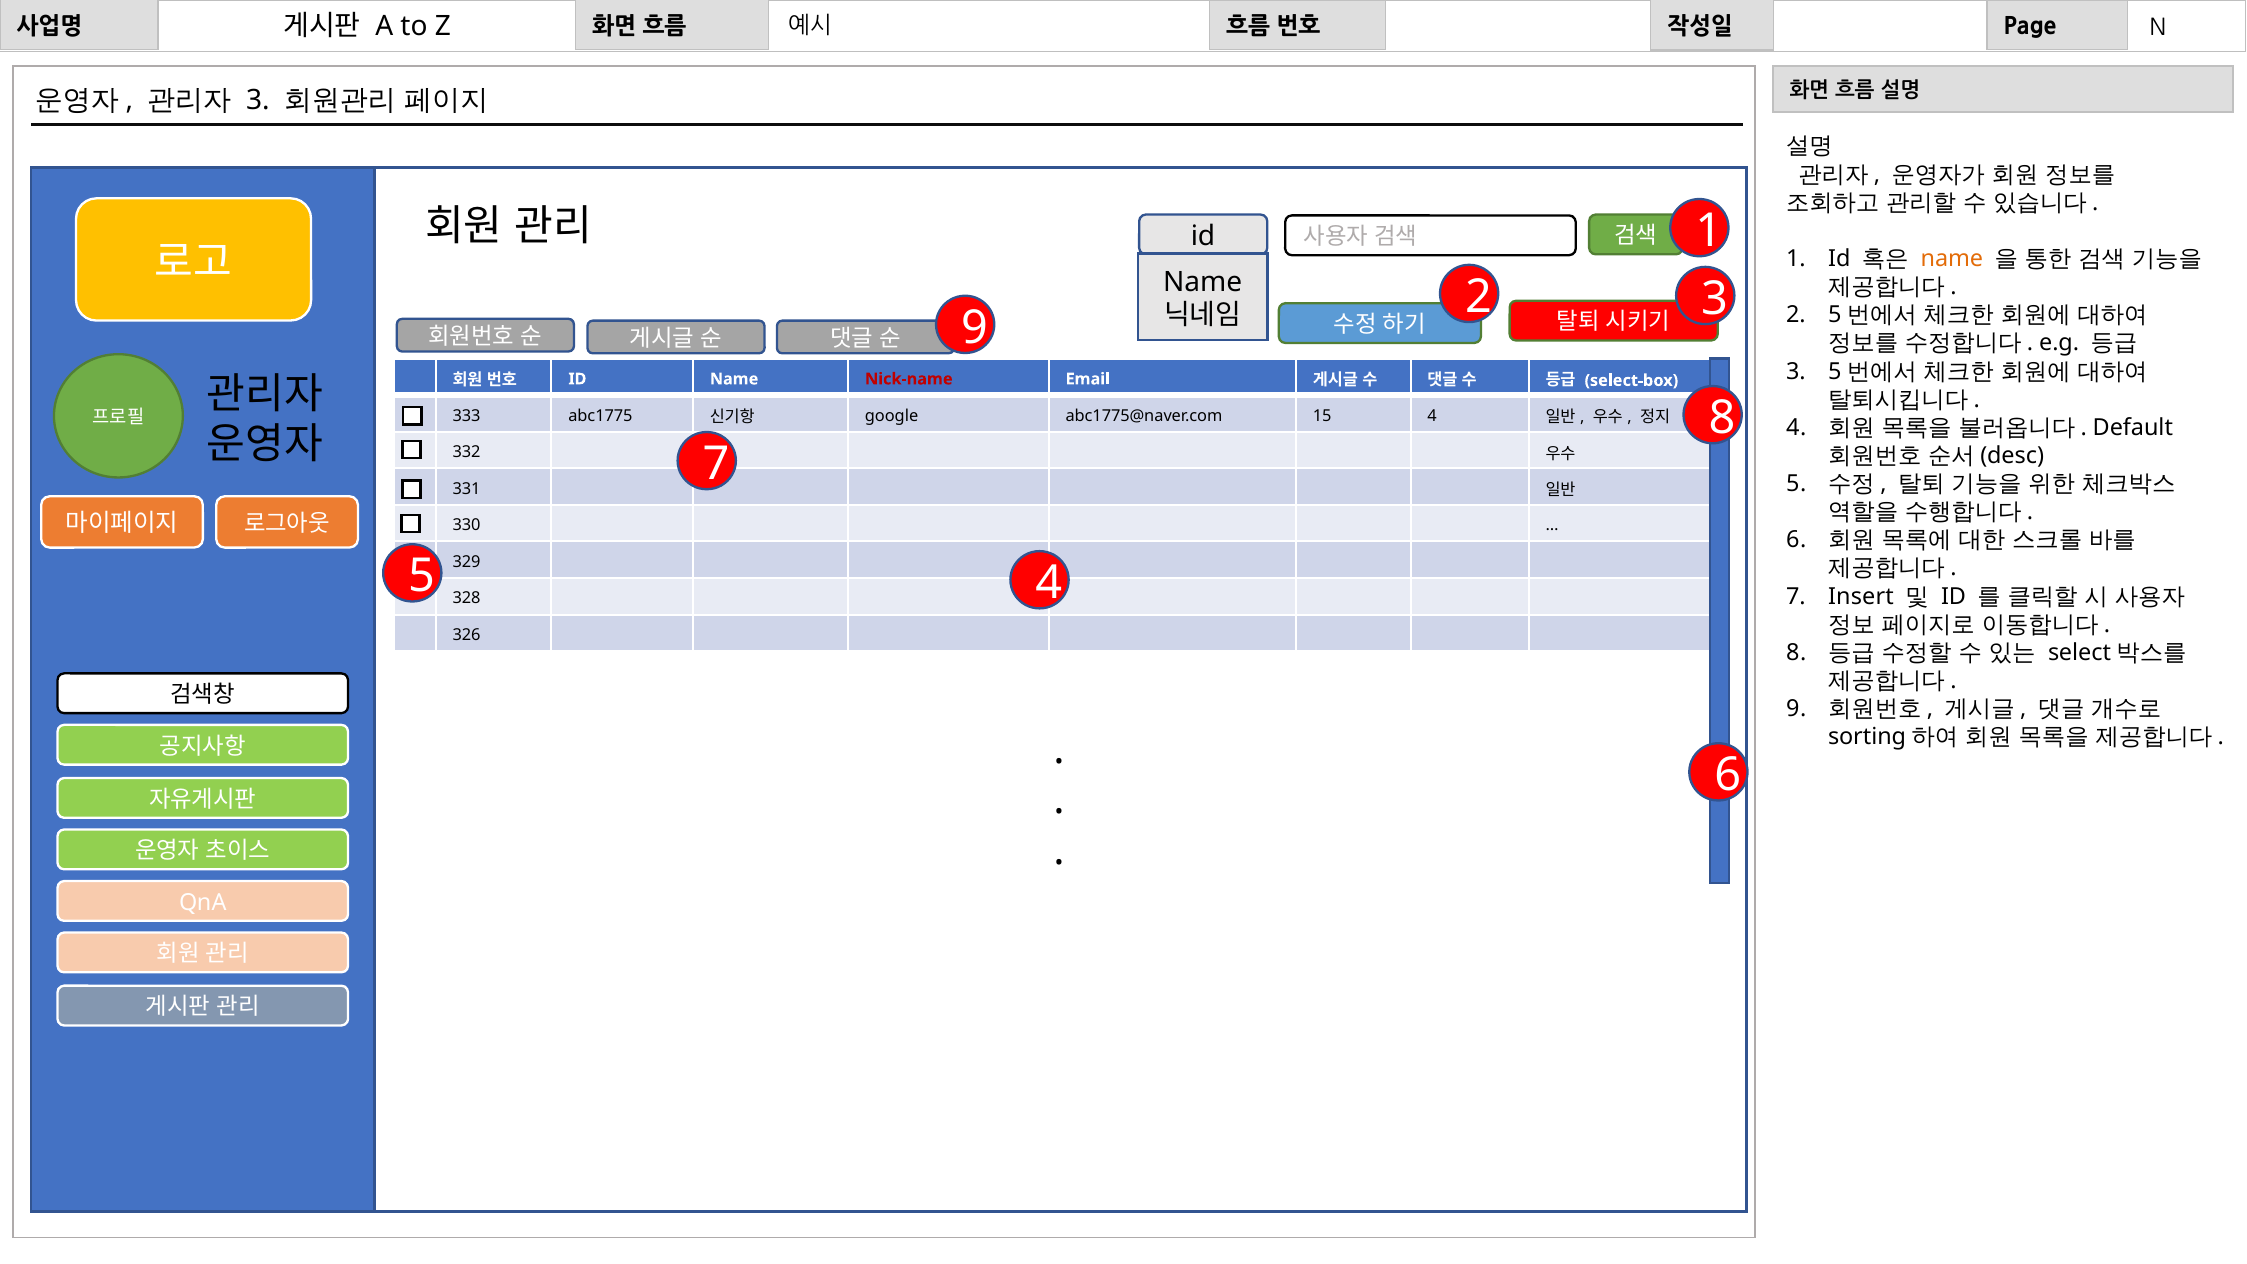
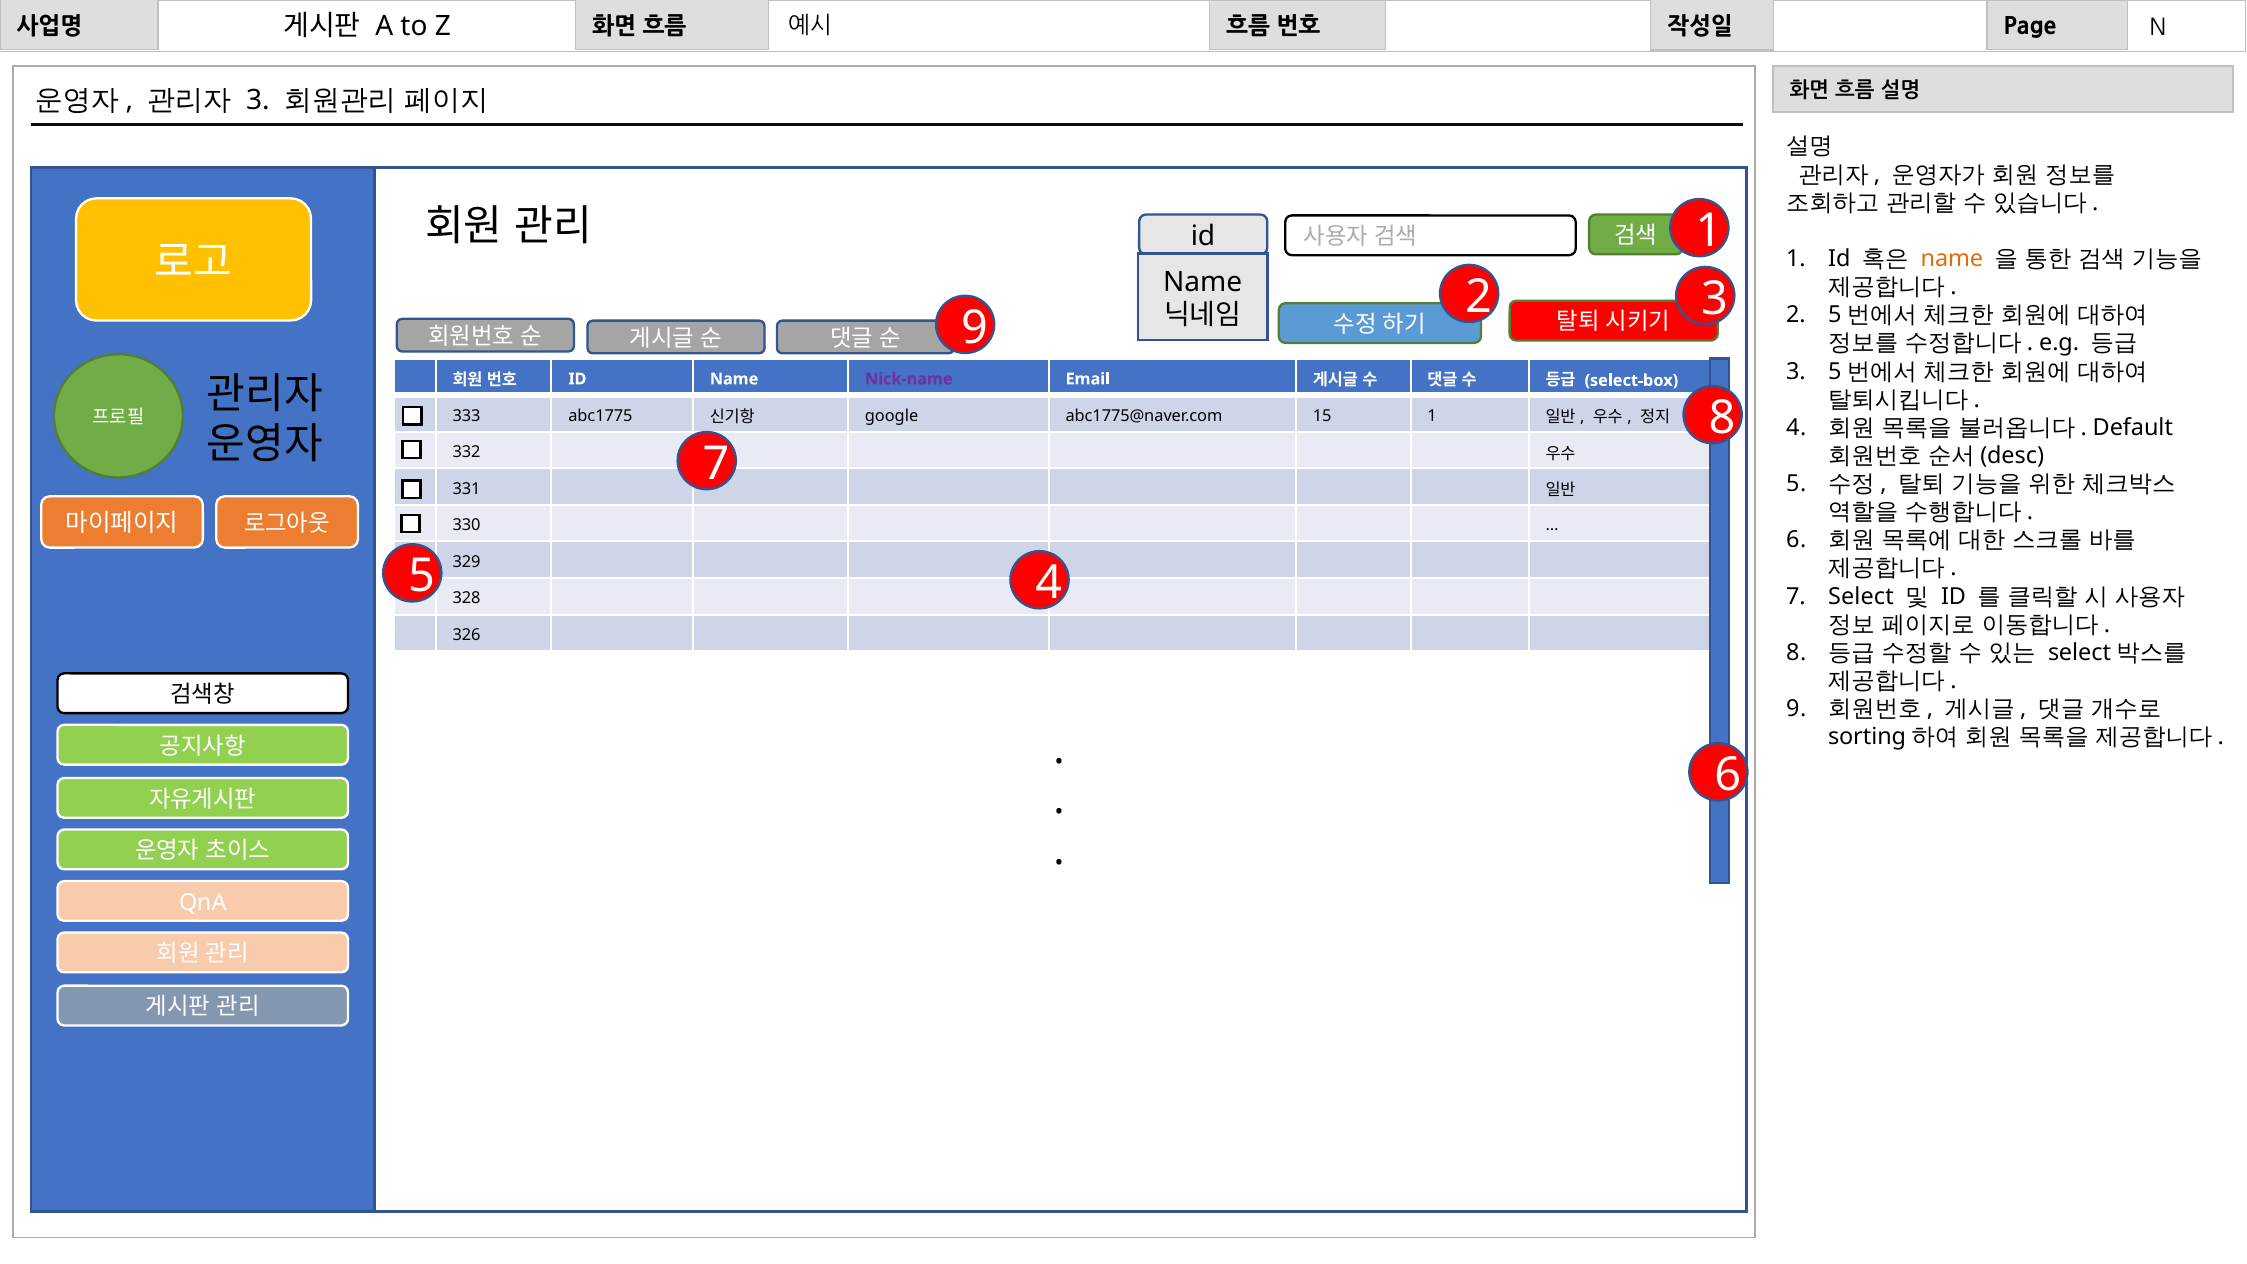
Nick-name colour: red -> purple
15 4: 4 -> 1
Insert: Insert -> Select
